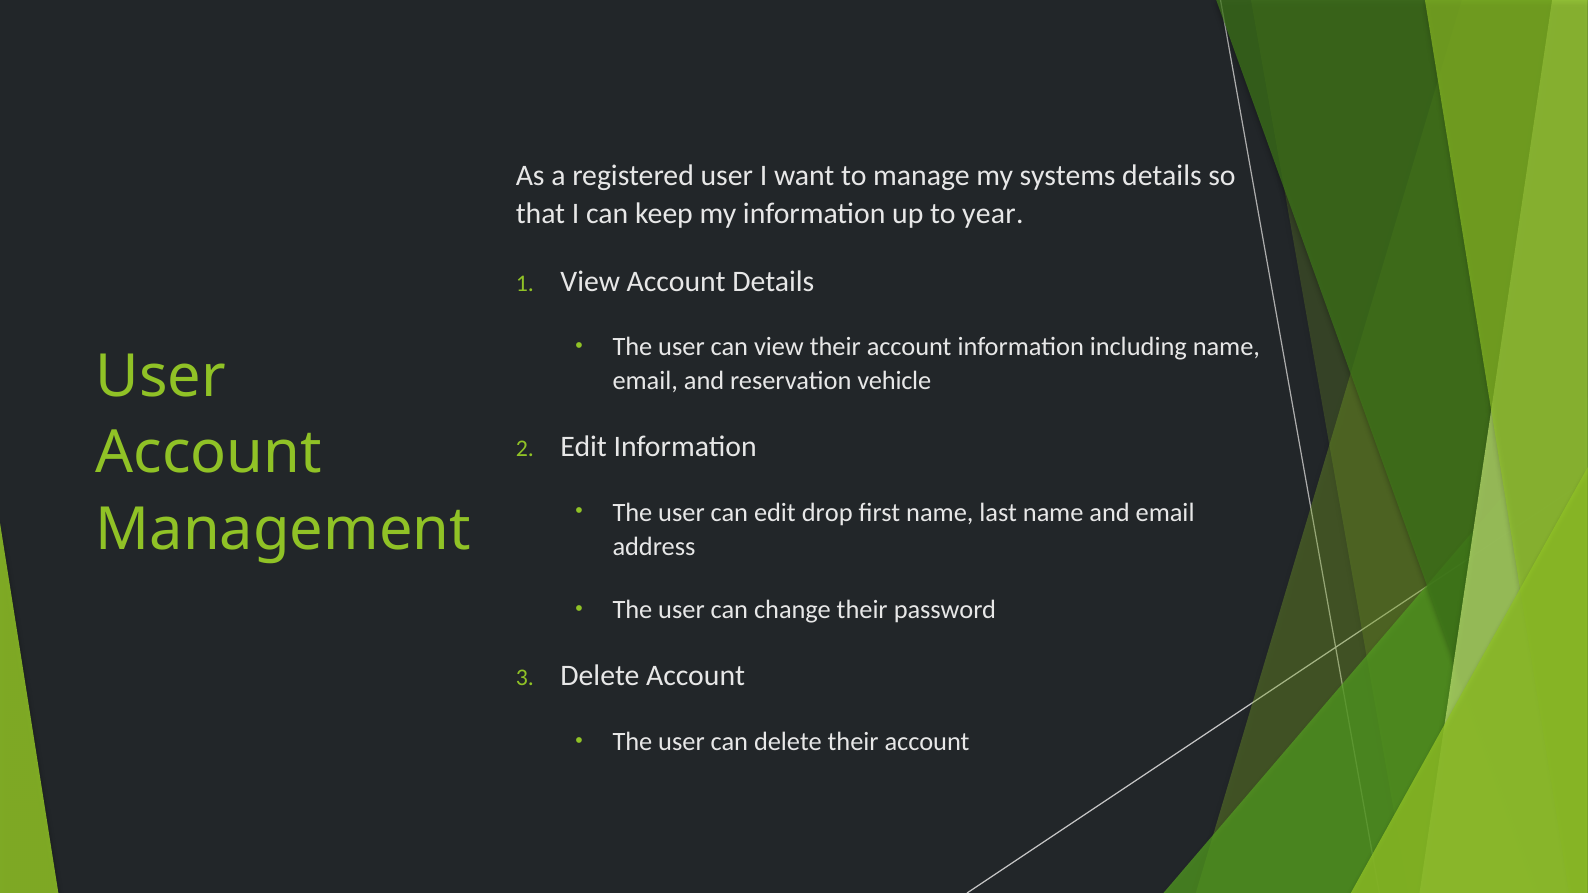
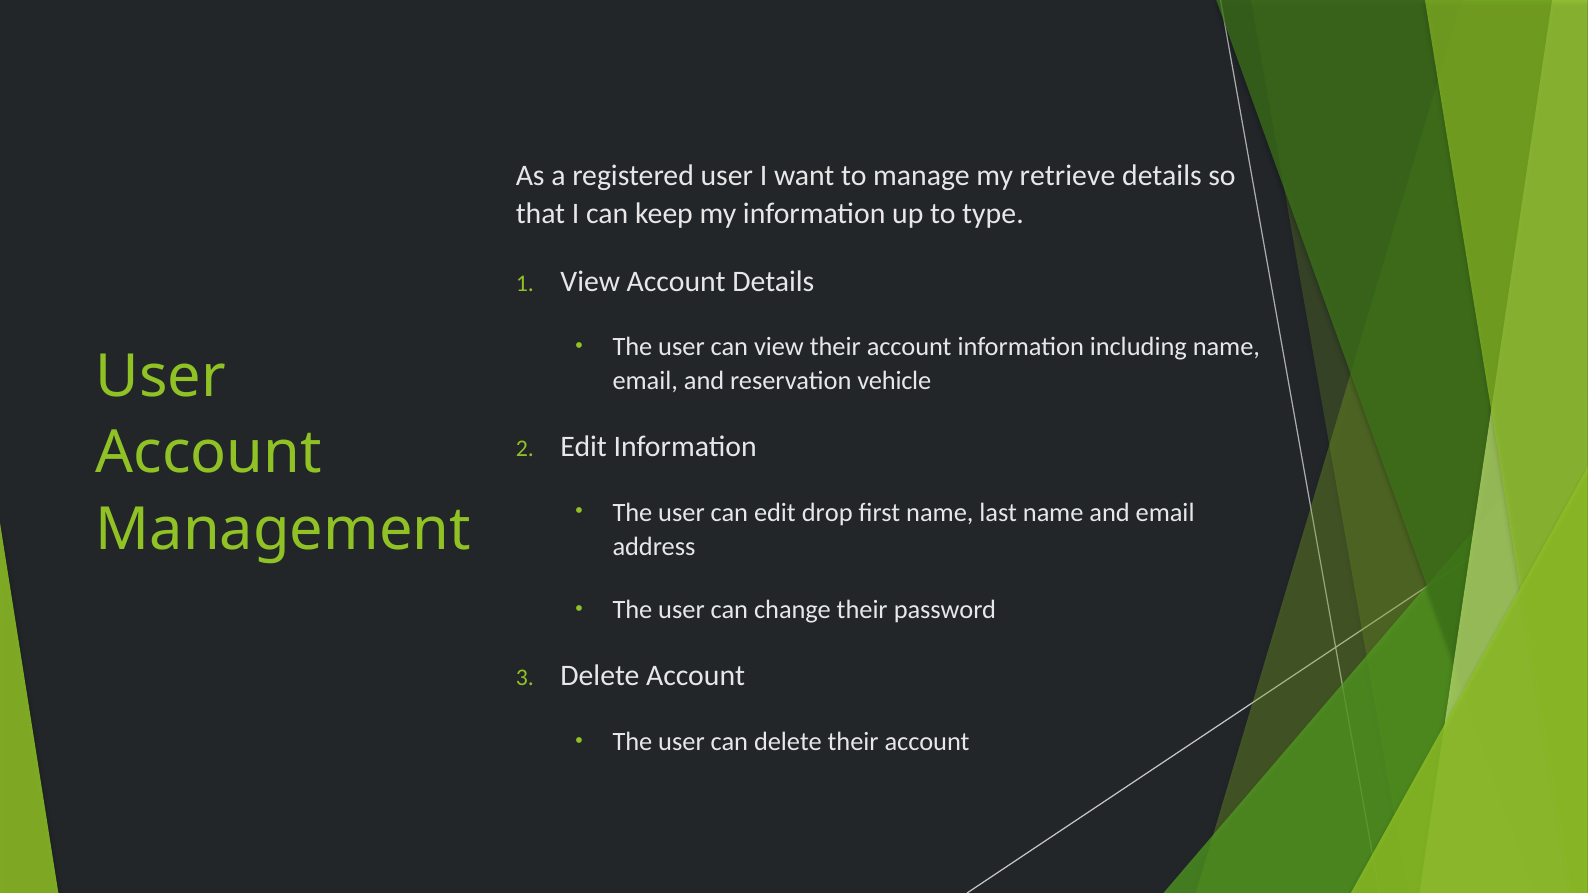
systems: systems -> retrieve
year: year -> type
